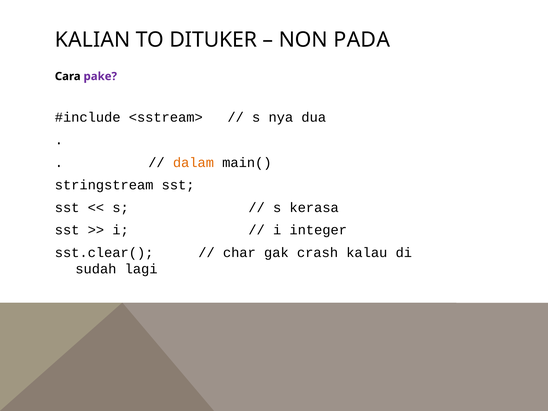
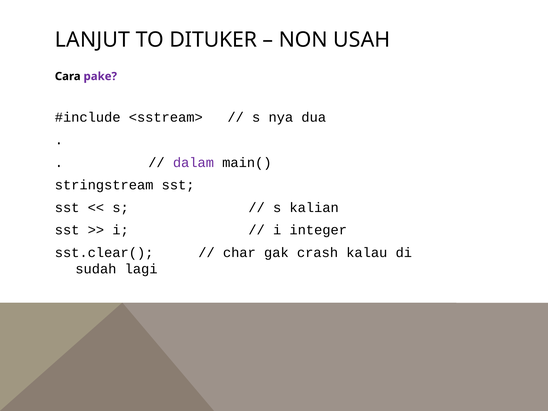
KALIAN: KALIAN -> LANJUT
PADA: PADA -> USAH
dalam colour: orange -> purple
kerasa: kerasa -> kalian
